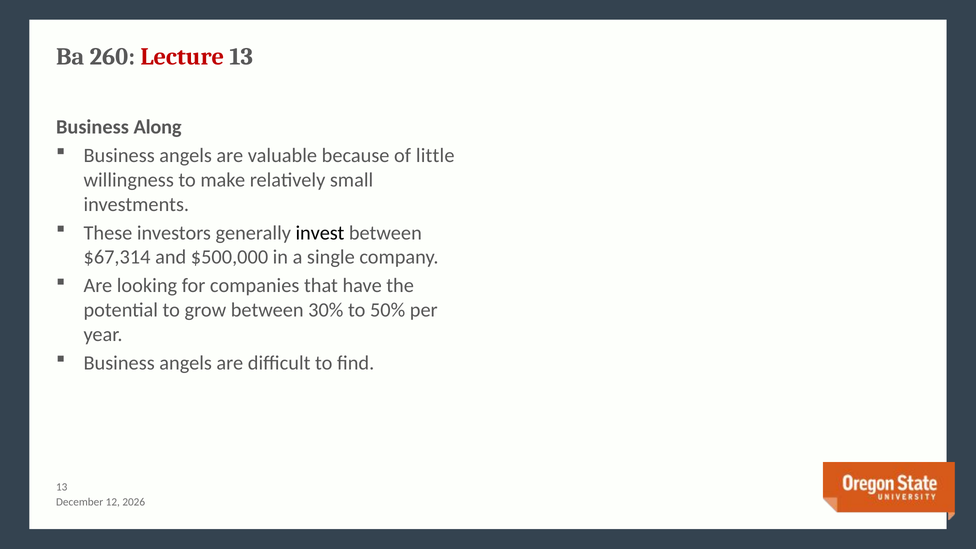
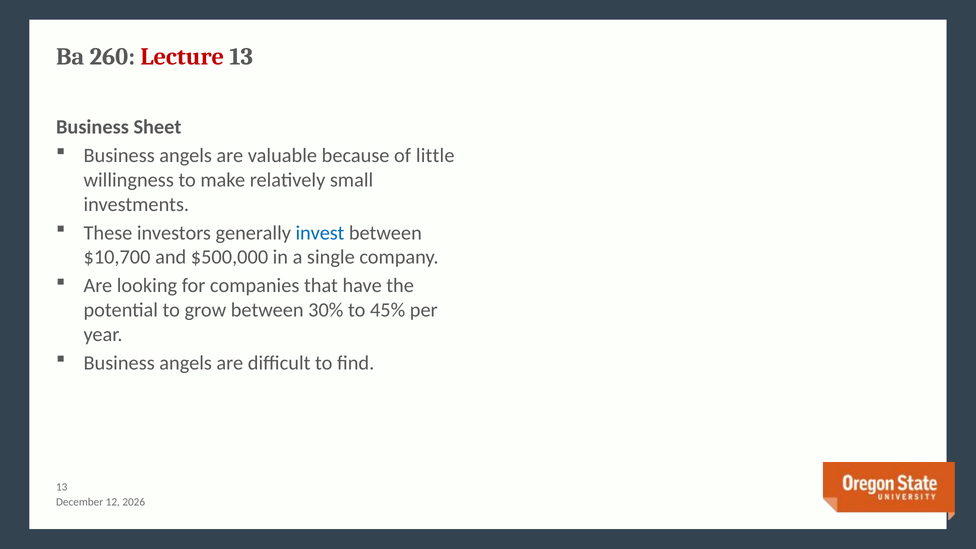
Along: Along -> Sheet
invest colour: black -> blue
$67,314: $67,314 -> $10,700
50%: 50% -> 45%
